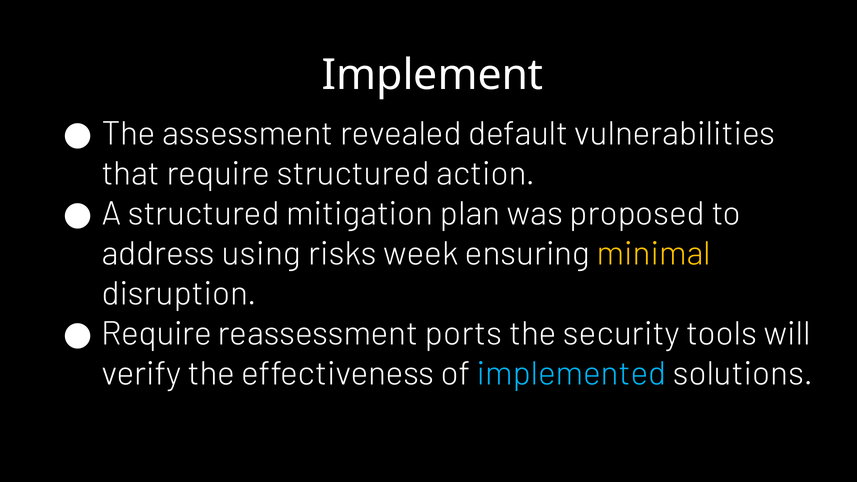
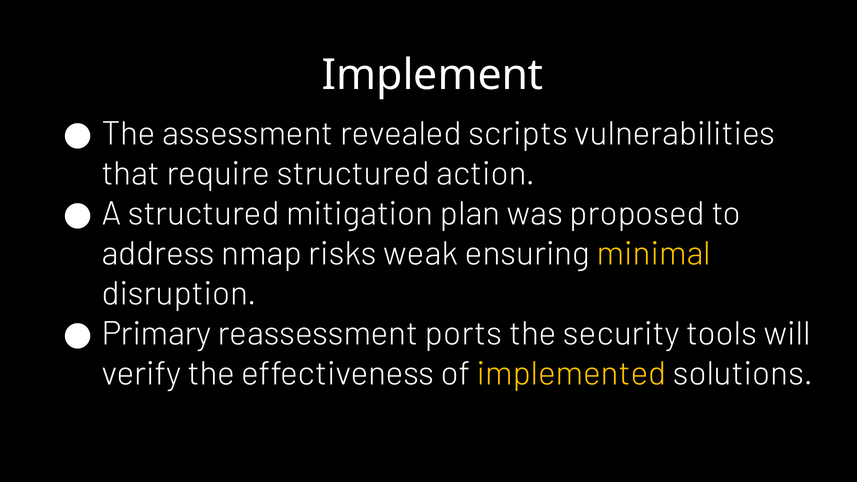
default: default -> scripts
using: using -> nmap
week: week -> weak
Require at (157, 334): Require -> Primary
implemented colour: light blue -> yellow
